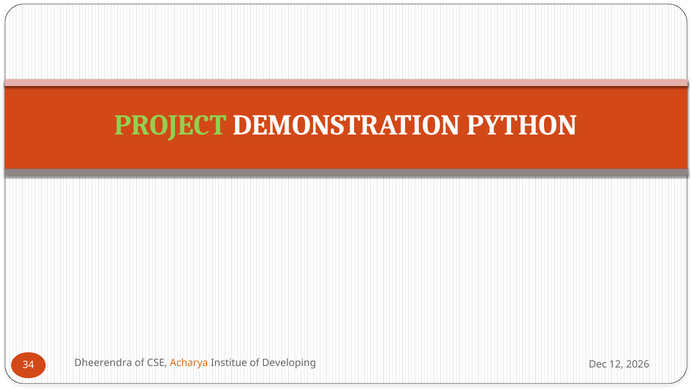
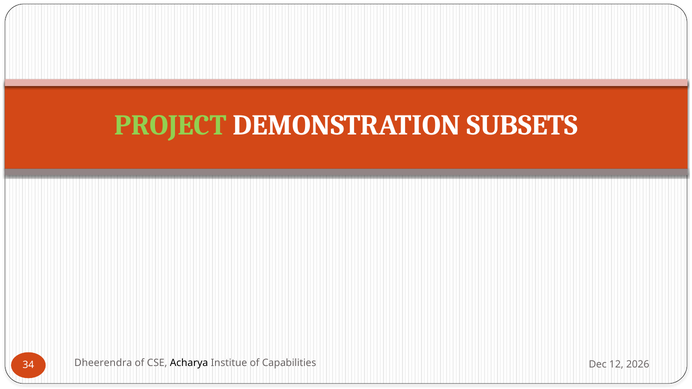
PYTHON: PYTHON -> SUBSETS
Acharya colour: orange -> black
Developing: Developing -> Capabilities
